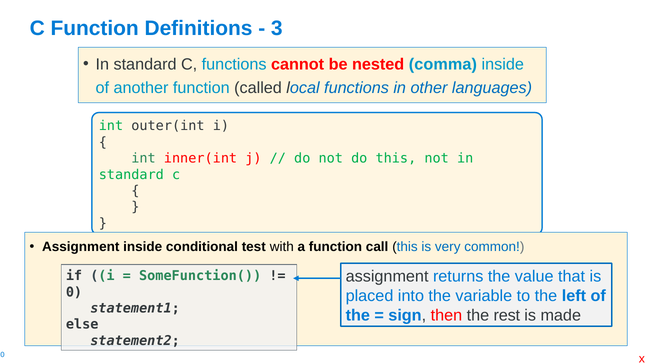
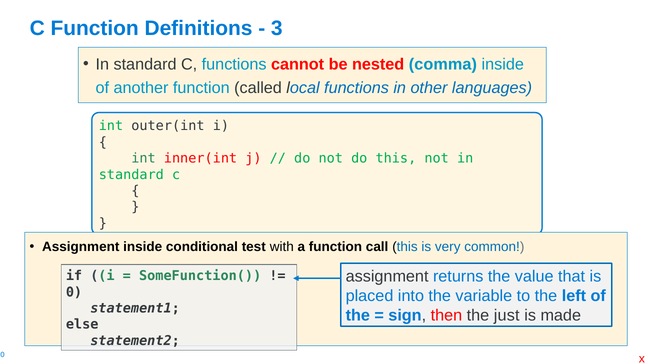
rest: rest -> just
